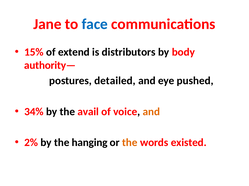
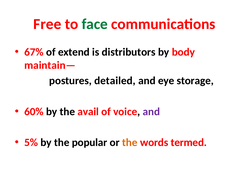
Jane: Jane -> Free
face colour: blue -> green
15%: 15% -> 67%
authority—: authority— -> maintain—
pushed: pushed -> storage
34%: 34% -> 60%
and at (151, 112) colour: orange -> purple
2%: 2% -> 5%
hanging: hanging -> popular
existed: existed -> termed
